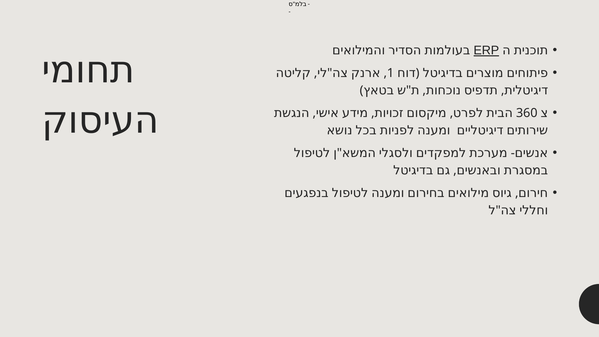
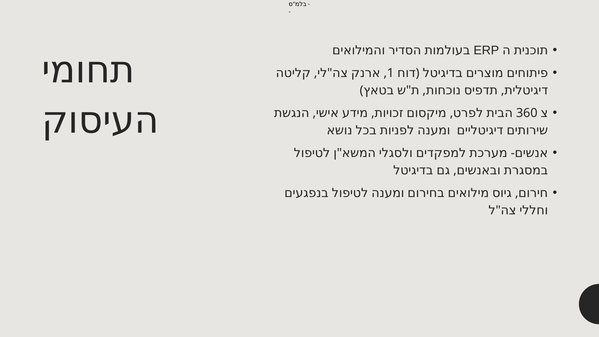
ERP underline: present -> none
